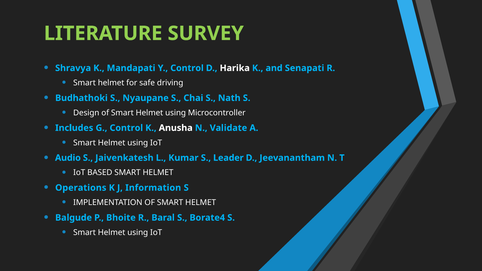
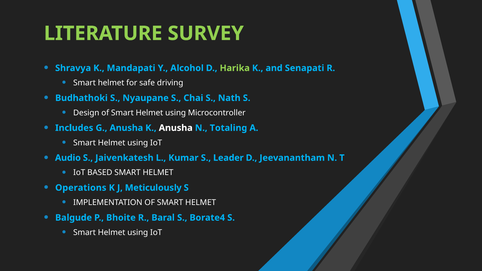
Y Control: Control -> Alcohol
Harika colour: white -> light green
G Control: Control -> Anusha
Validate: Validate -> Totaling
Information: Information -> Meticulously
